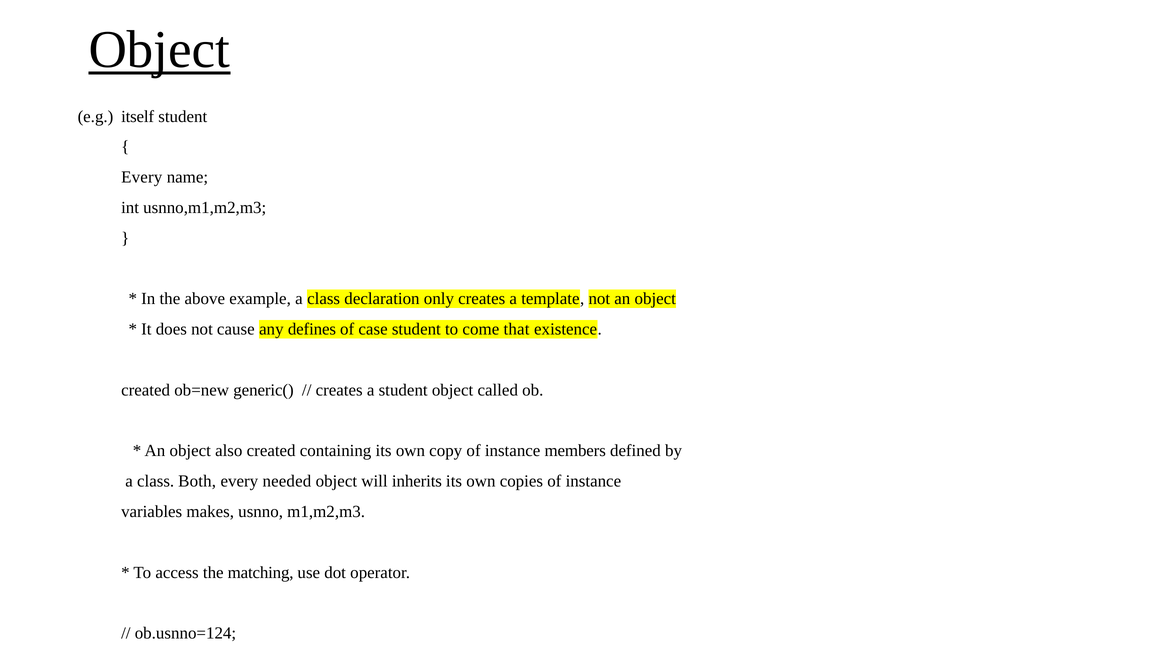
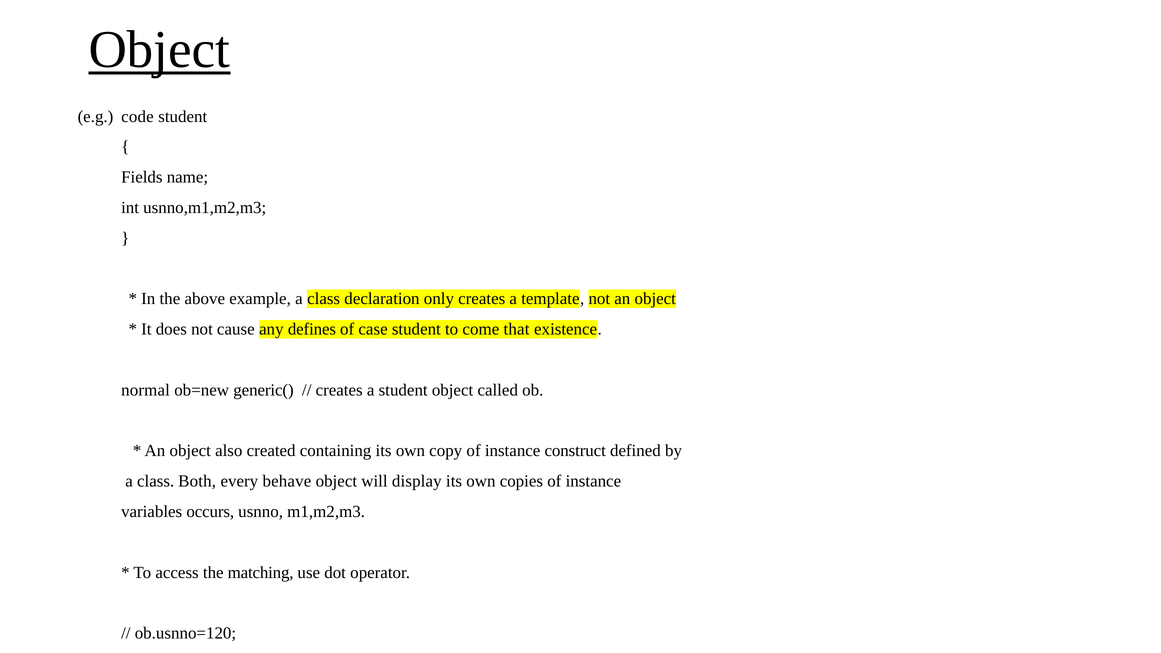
itself: itself -> code
Every at (142, 177): Every -> Fields
created at (146, 390): created -> normal
members: members -> construct
needed: needed -> behave
inherits: inherits -> display
makes: makes -> occurs
ob.usnno=124: ob.usnno=124 -> ob.usnno=120
